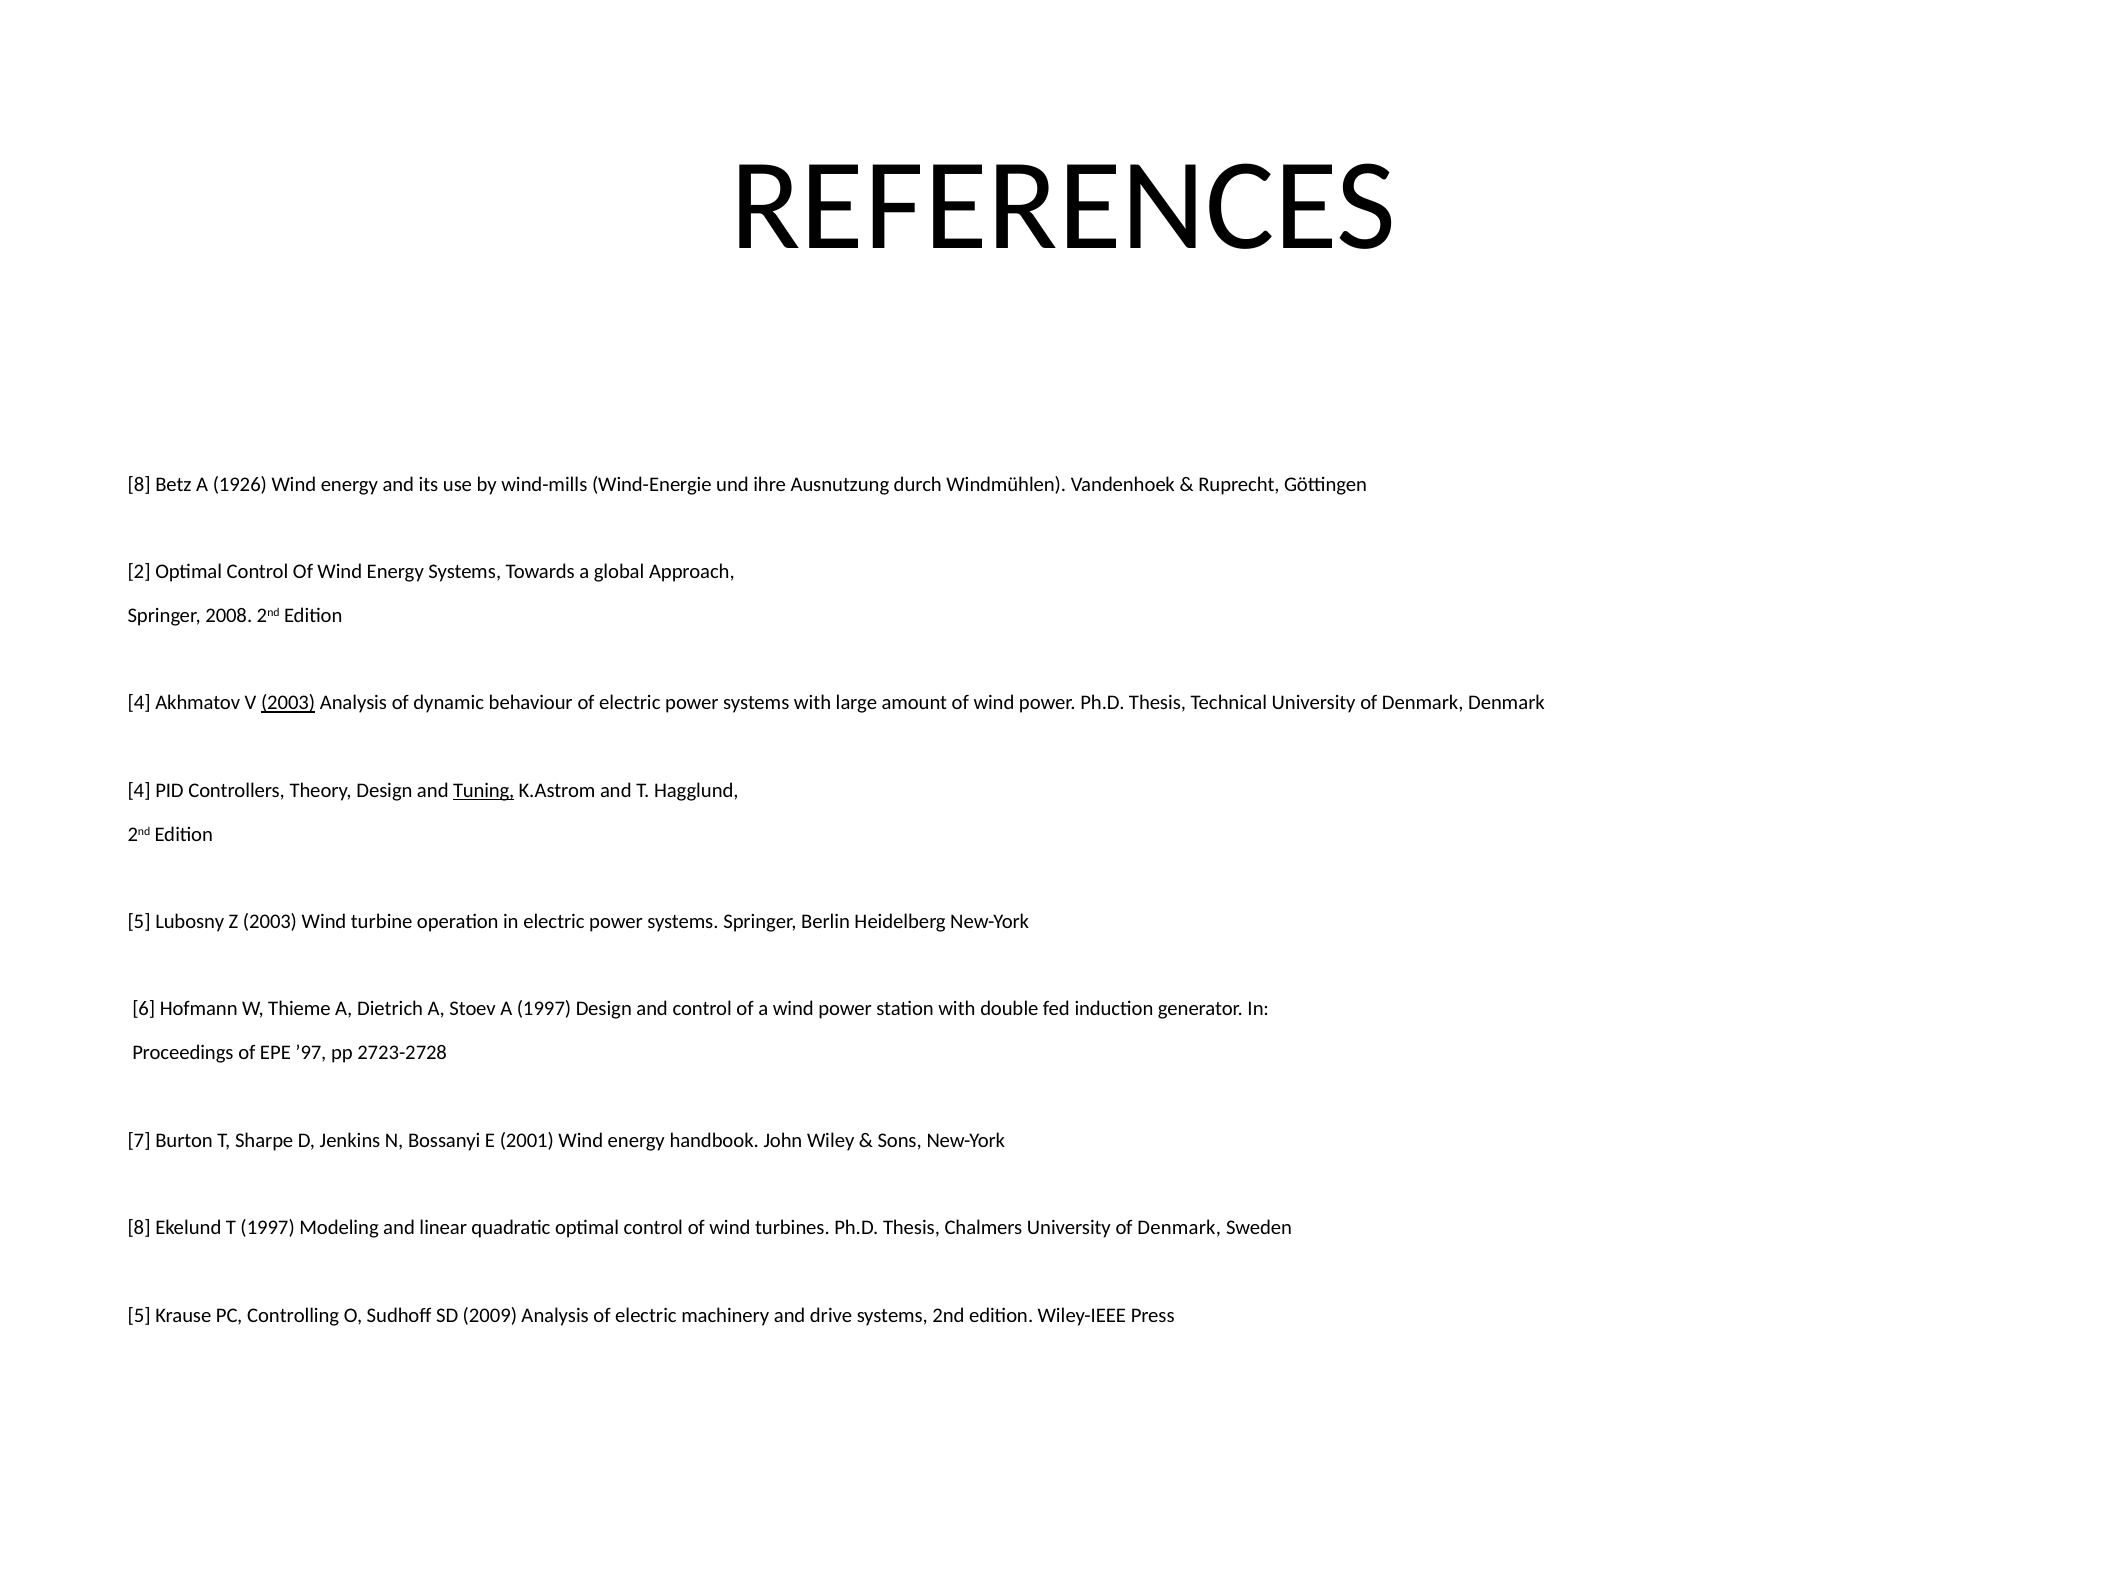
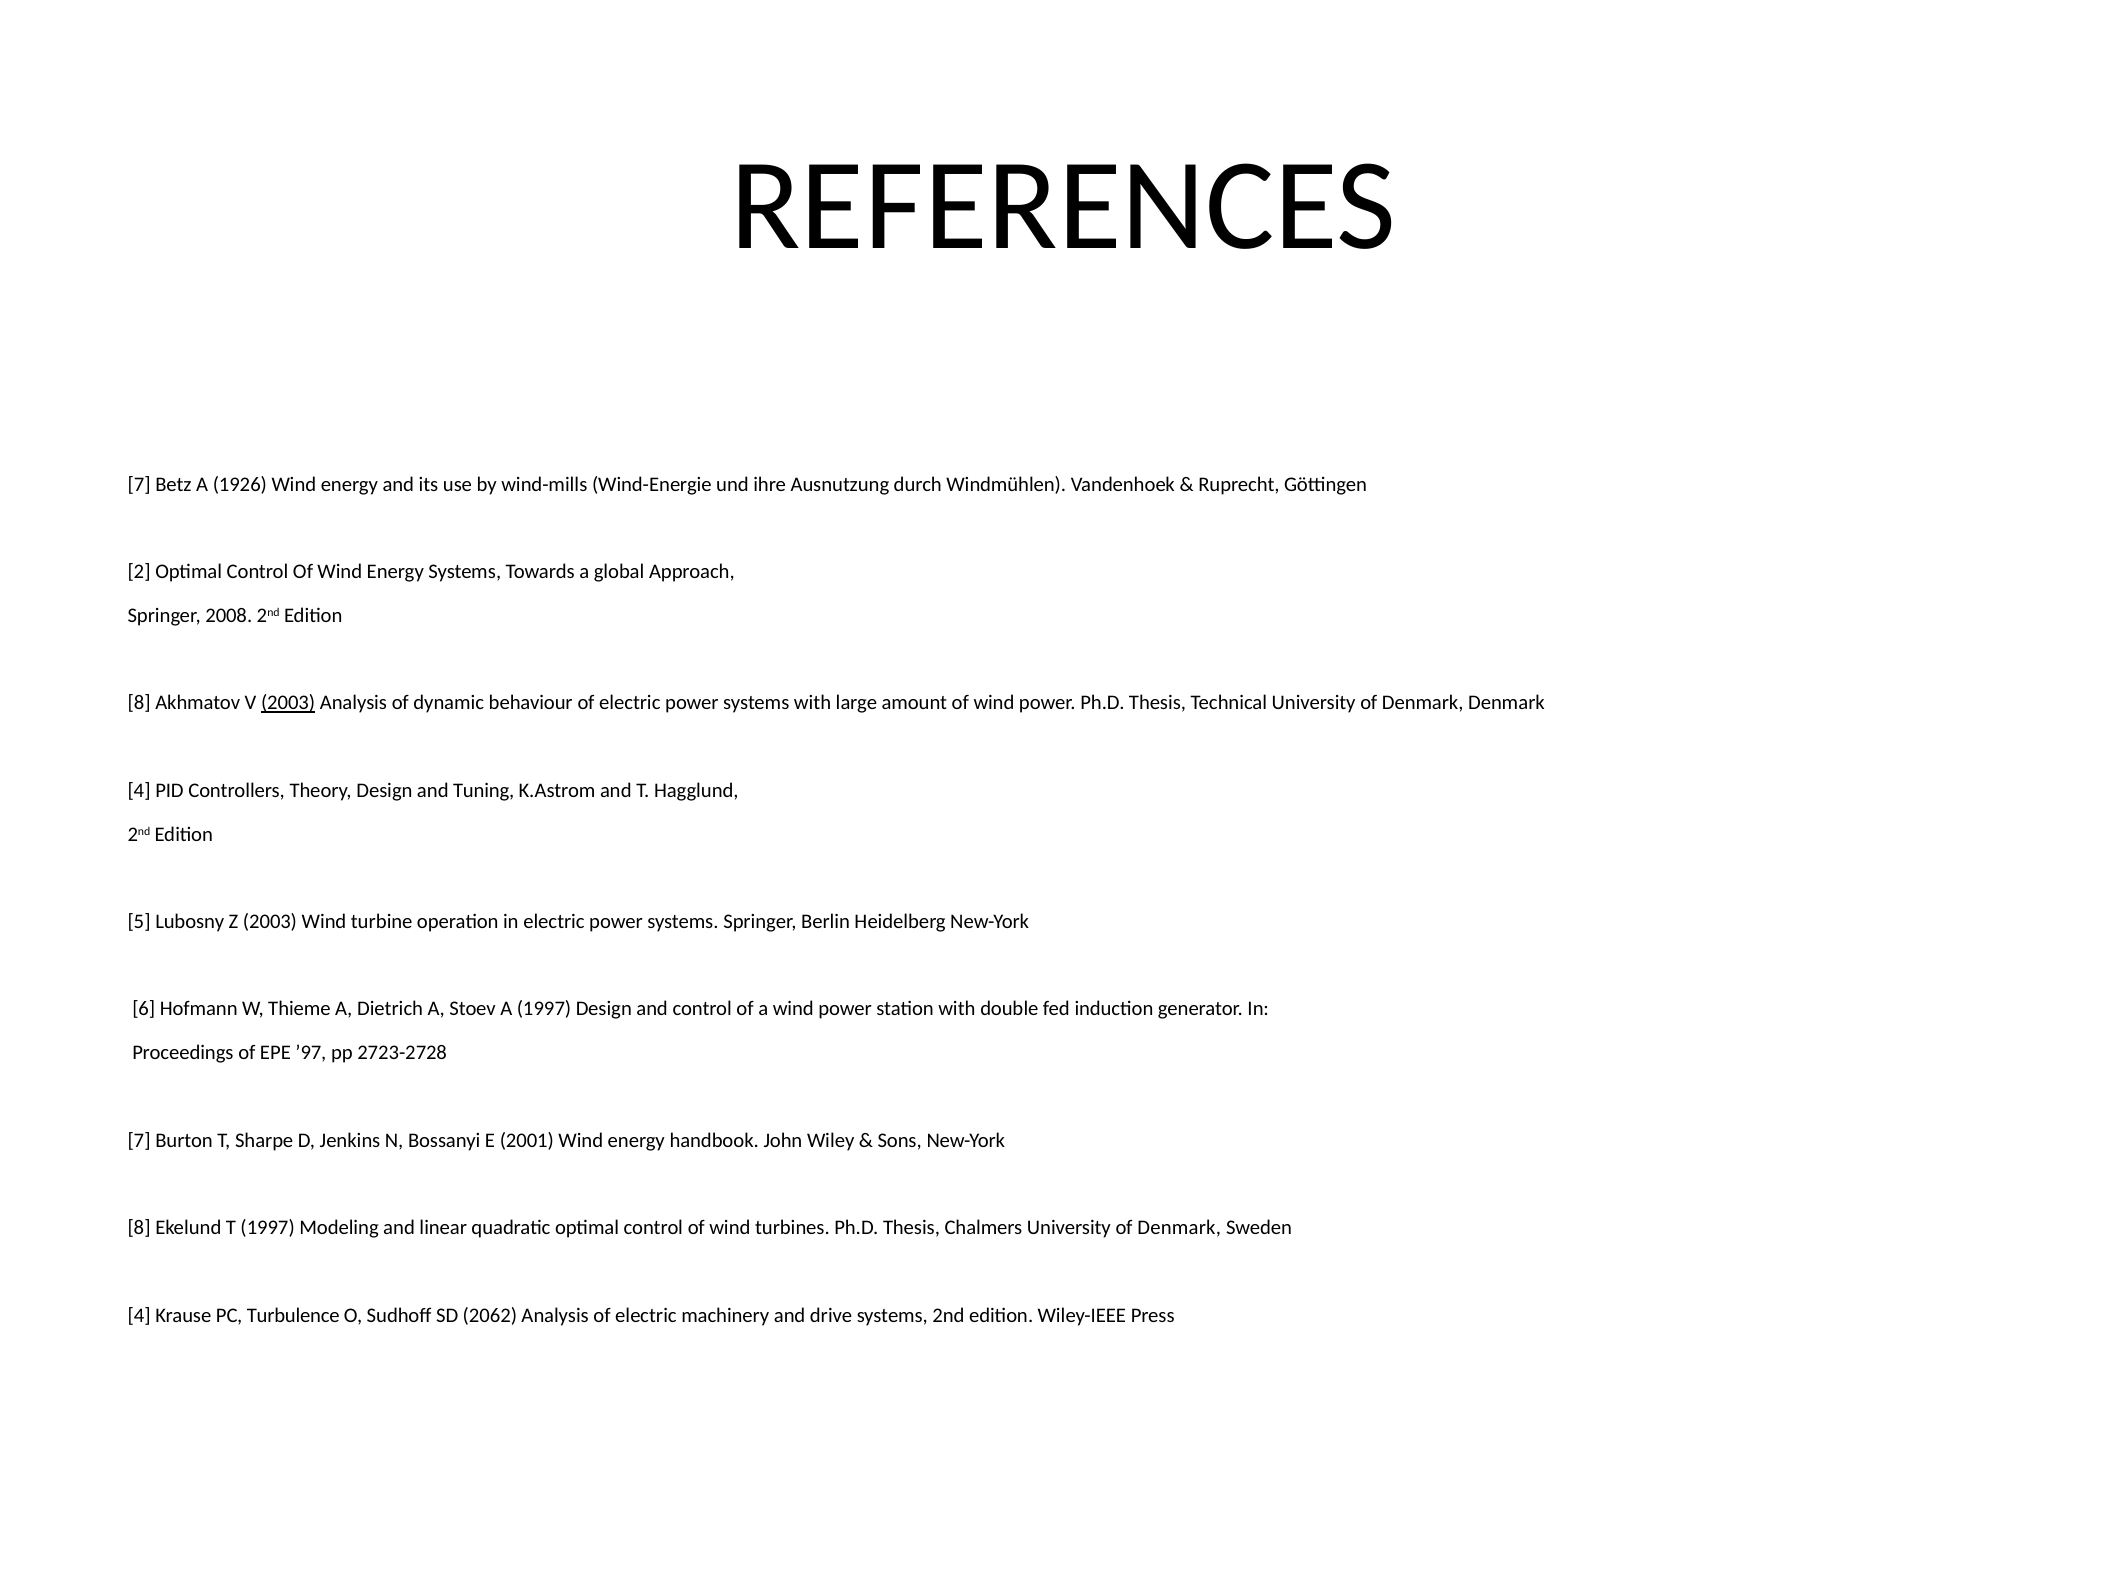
8 at (139, 484): 8 -> 7
4 at (139, 703): 4 -> 8
Tuning underline: present -> none
5 at (139, 1315): 5 -> 4
Controlling: Controlling -> Turbulence
2009: 2009 -> 2062
